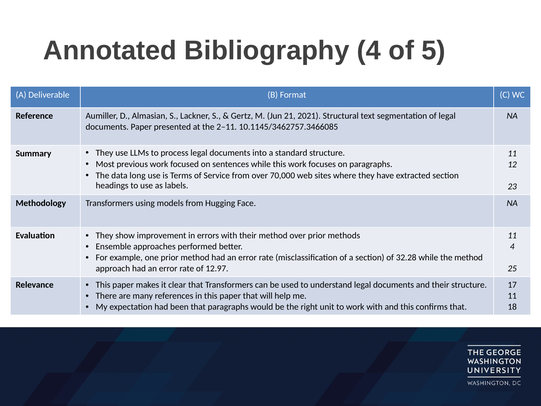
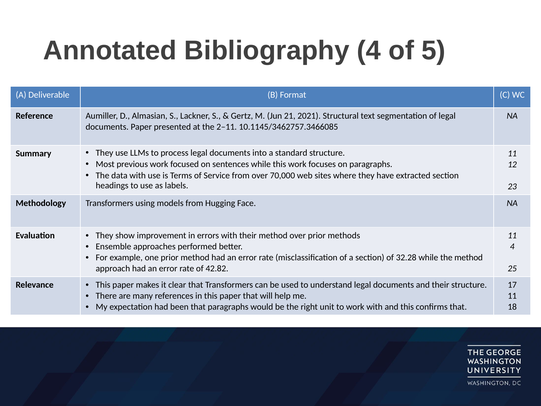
data long: long -> with
12.97: 12.97 -> 42.82
